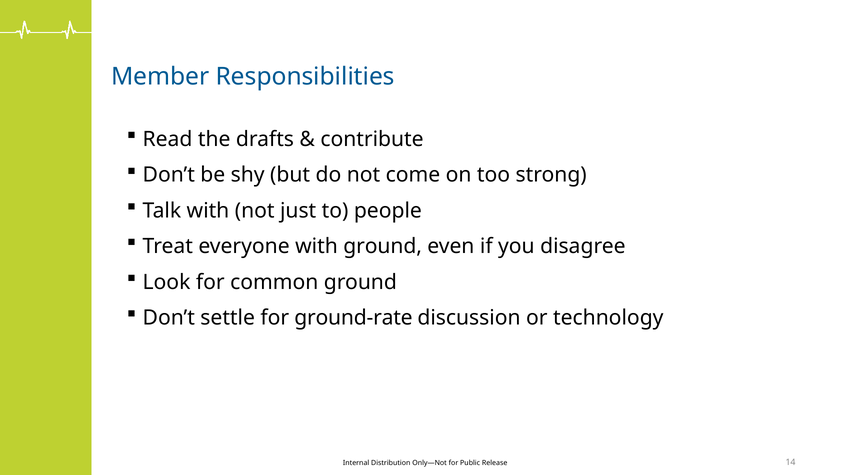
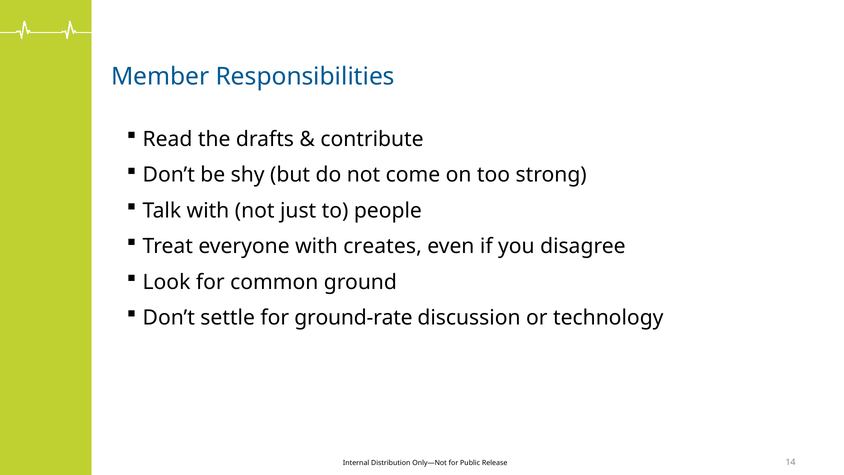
with ground: ground -> creates
